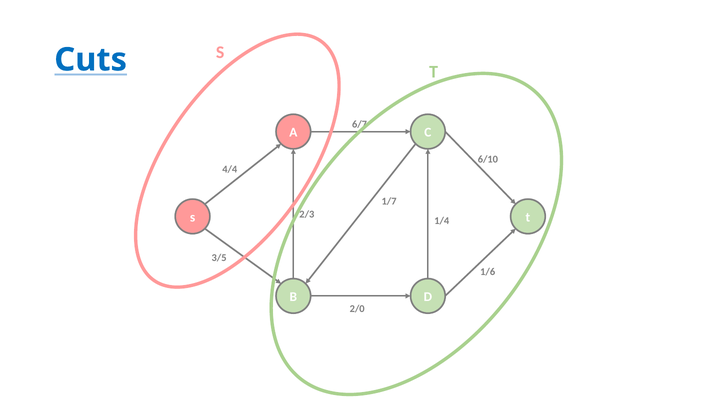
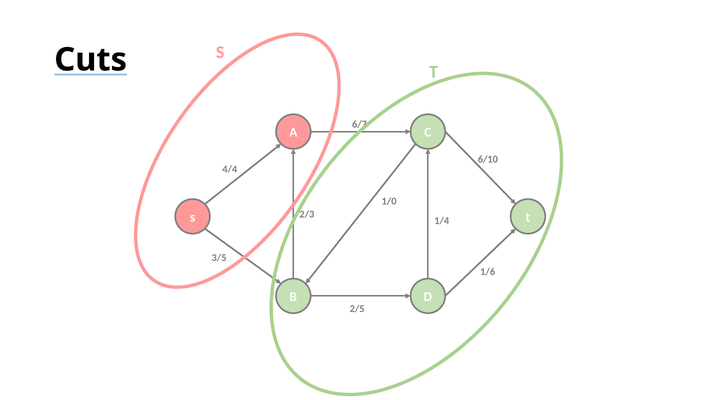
Cuts colour: blue -> black
1/7: 1/7 -> 1/0
2/0: 2/0 -> 2/5
